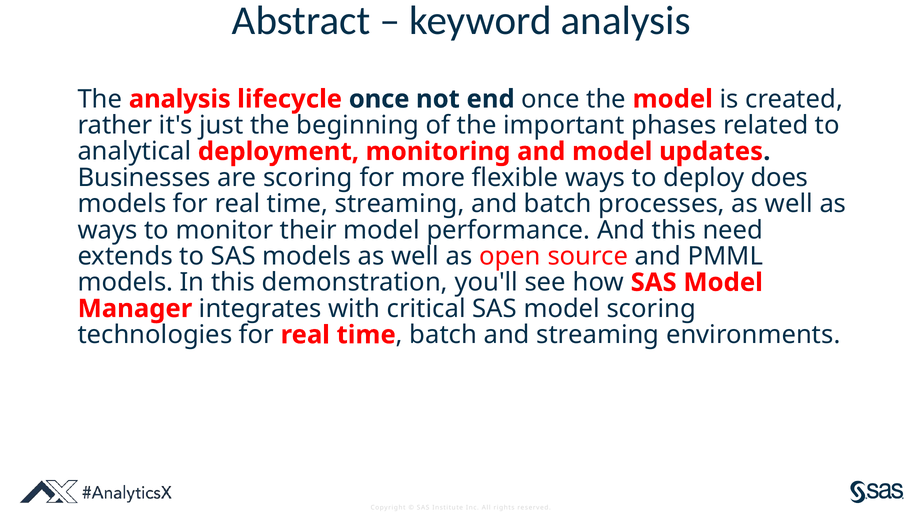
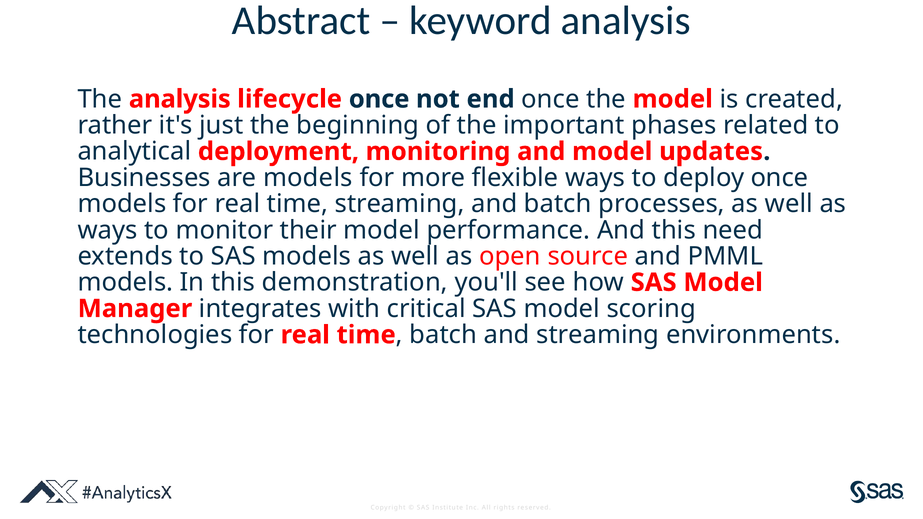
are scoring: scoring -> models
deploy does: does -> once
